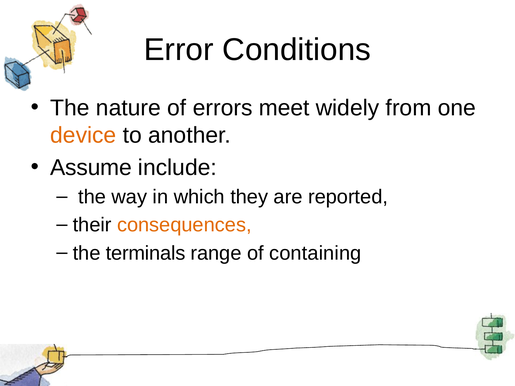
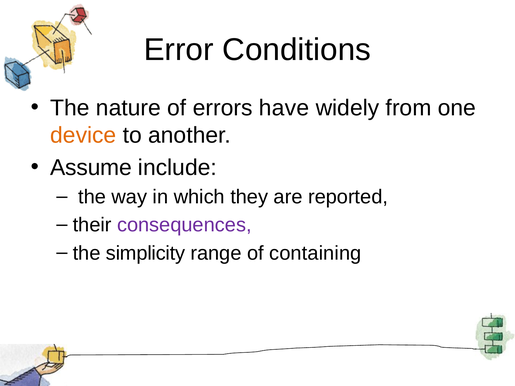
meet: meet -> have
consequences colour: orange -> purple
terminals: terminals -> simplicity
